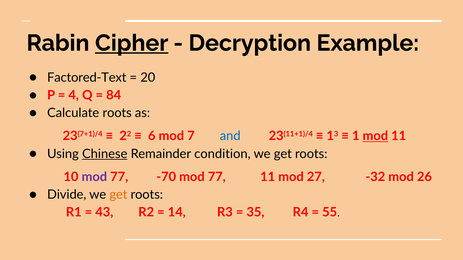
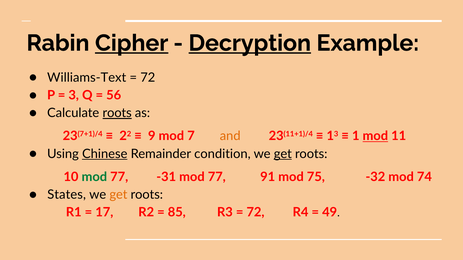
Decryption underline: none -> present
Factored-Text: Factored-Text -> Williams-Text
20 at (148, 78): 20 -> 72
4: 4 -> 3
84: 84 -> 56
roots at (117, 113) underline: none -> present
6: 6 -> 9
and colour: blue -> orange
get at (283, 154) underline: none -> present
mod at (94, 177) colour: purple -> green
-70: -70 -> -31
77 11: 11 -> 91
27: 27 -> 75
26: 26 -> 74
Divide: Divide -> States
43: 43 -> 17
14: 14 -> 85
35 at (256, 213): 35 -> 72
55: 55 -> 49
